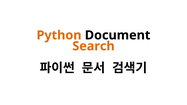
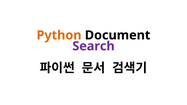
Search colour: orange -> purple
